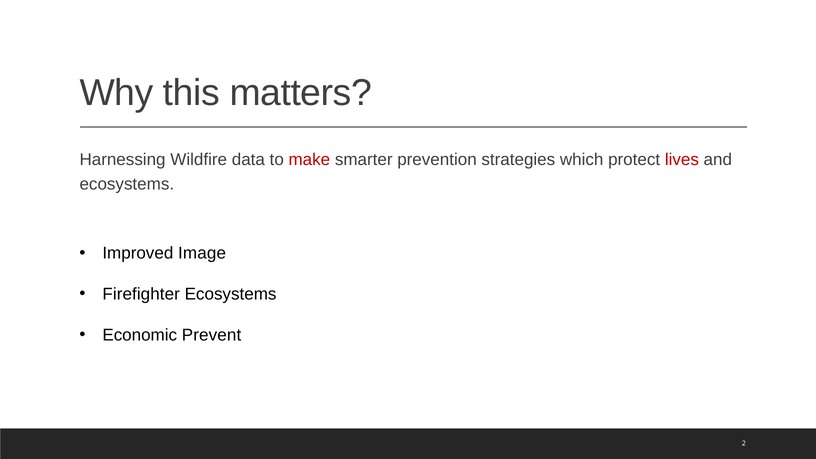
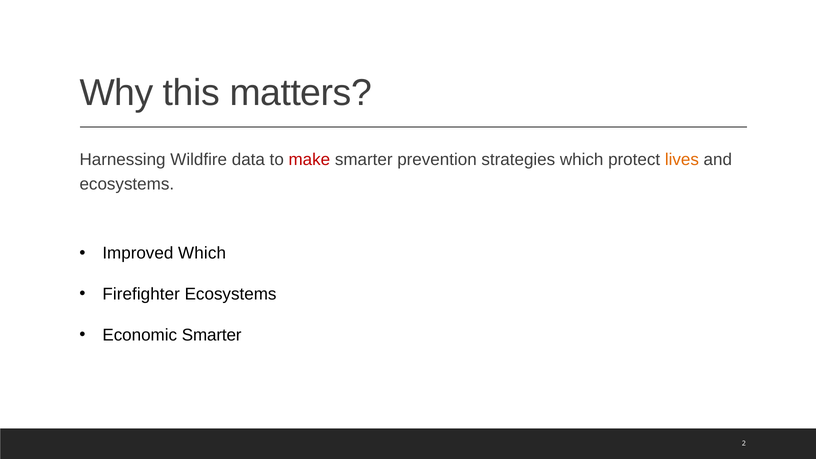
lives colour: red -> orange
Improved Image: Image -> Which
Economic Prevent: Prevent -> Smarter
